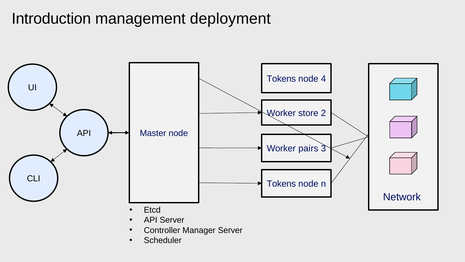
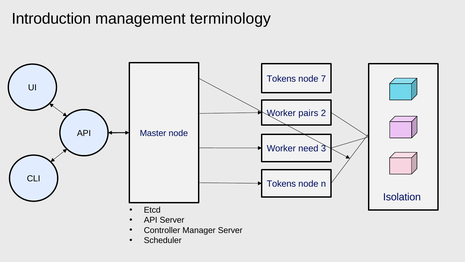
deployment: deployment -> terminology
4: 4 -> 7
store: store -> pairs
pairs: pairs -> need
Network: Network -> Isolation
